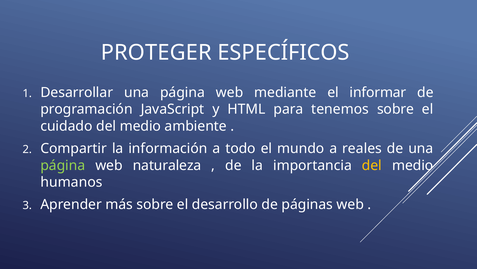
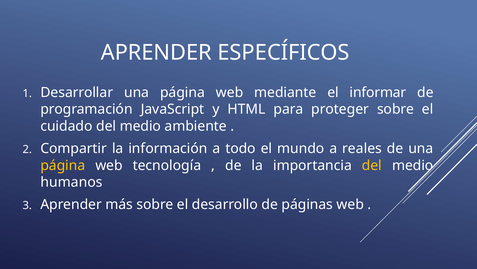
PROTEGER at (156, 53): PROTEGER -> APRENDER
tenemos: tenemos -> proteger
página at (63, 165) colour: light green -> yellow
naturaleza: naturaleza -> tecnología
